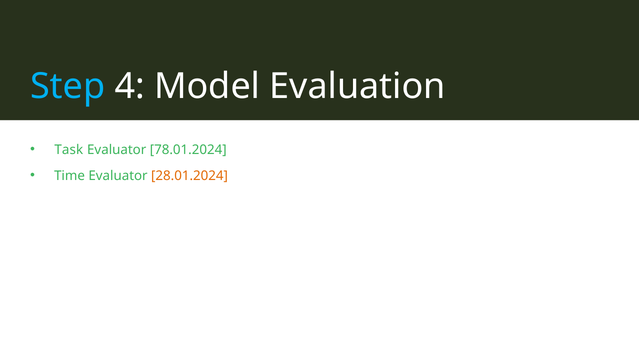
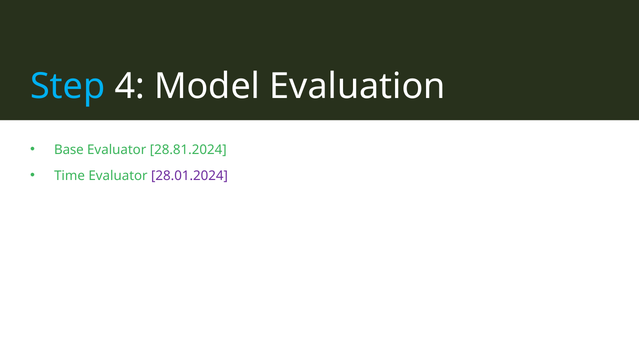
Task: Task -> Base
78.01.2024: 78.01.2024 -> 28.81.2024
28.01.2024 colour: orange -> purple
